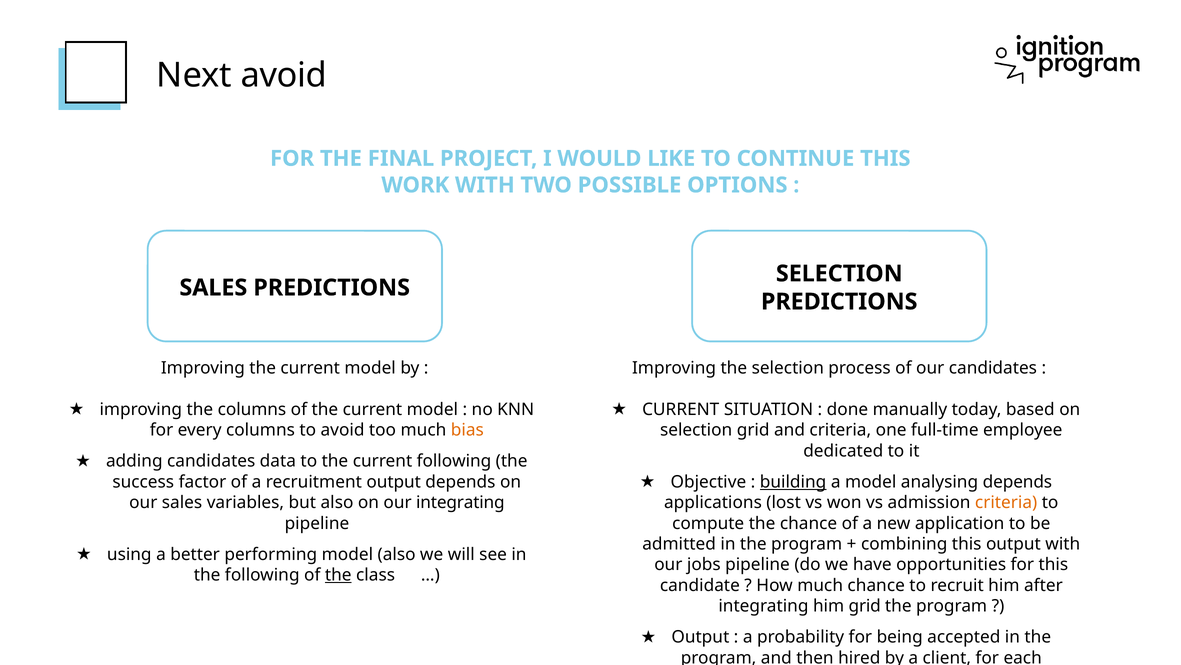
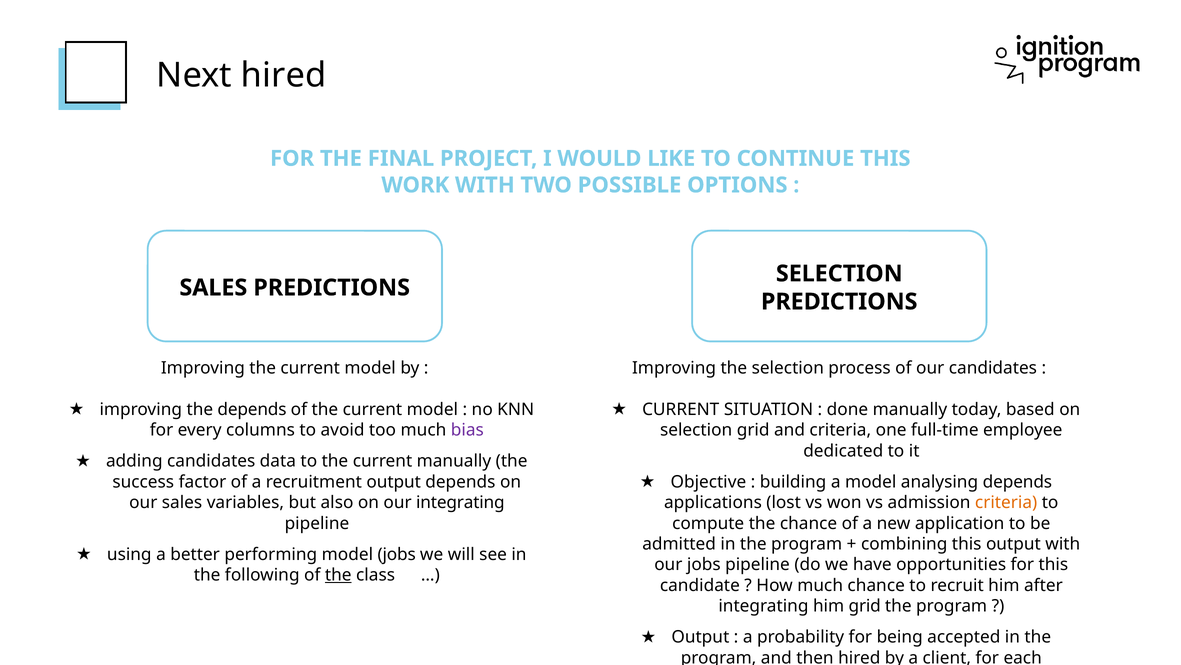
Next avoid: avoid -> hired
the columns: columns -> depends
bias colour: orange -> purple
current following: following -> manually
building underline: present -> none
model also: also -> jobs
